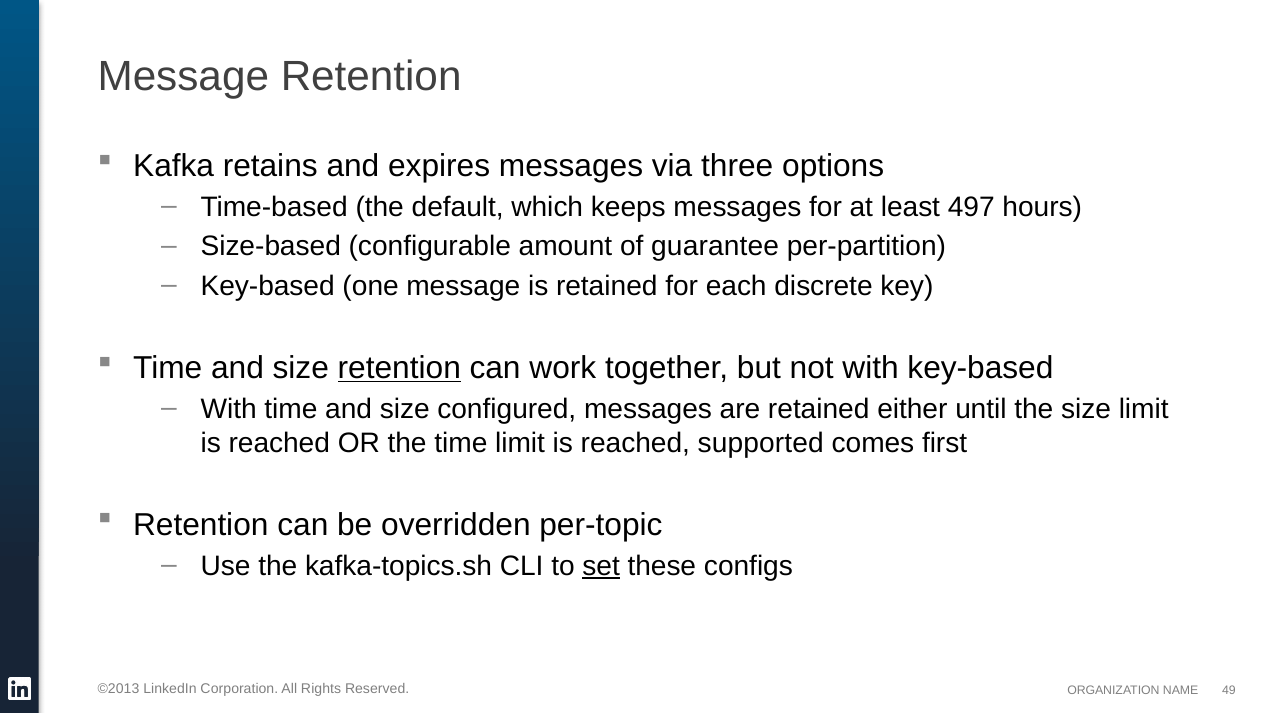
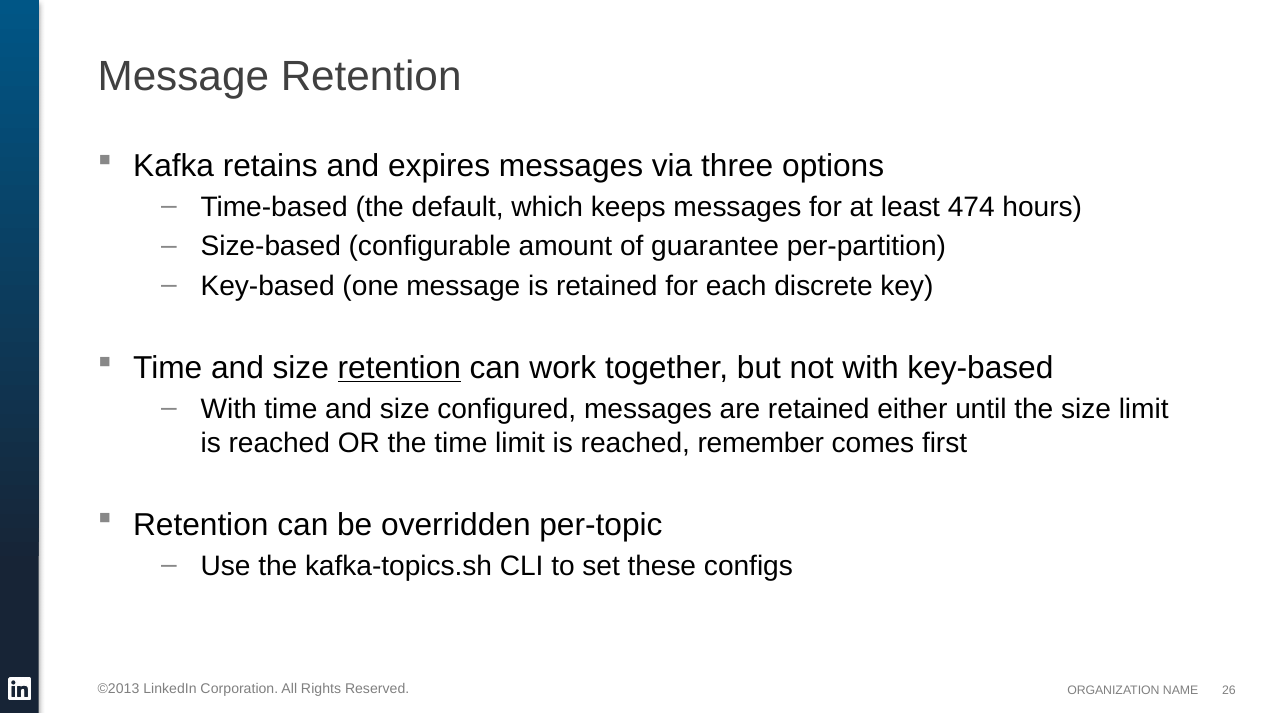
497: 497 -> 474
supported: supported -> remember
set underline: present -> none
49: 49 -> 26
